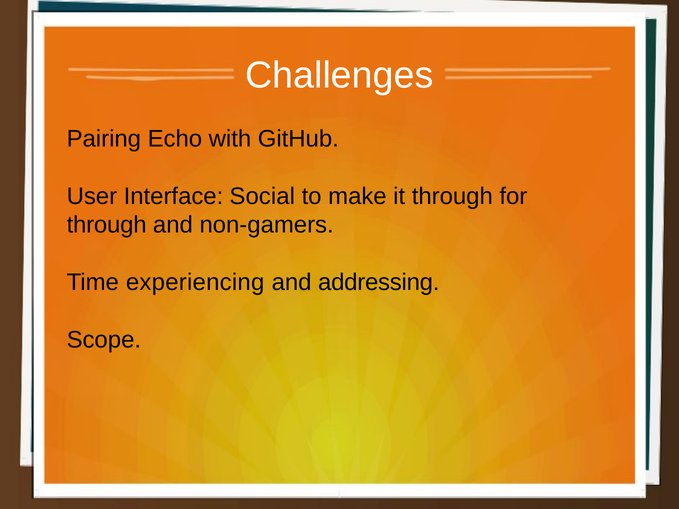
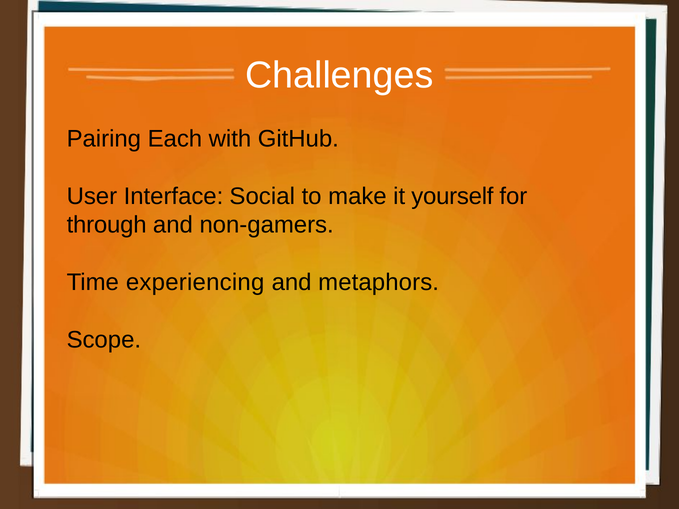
Echo: Echo -> Each
it through: through -> yourself
addressing: addressing -> metaphors
